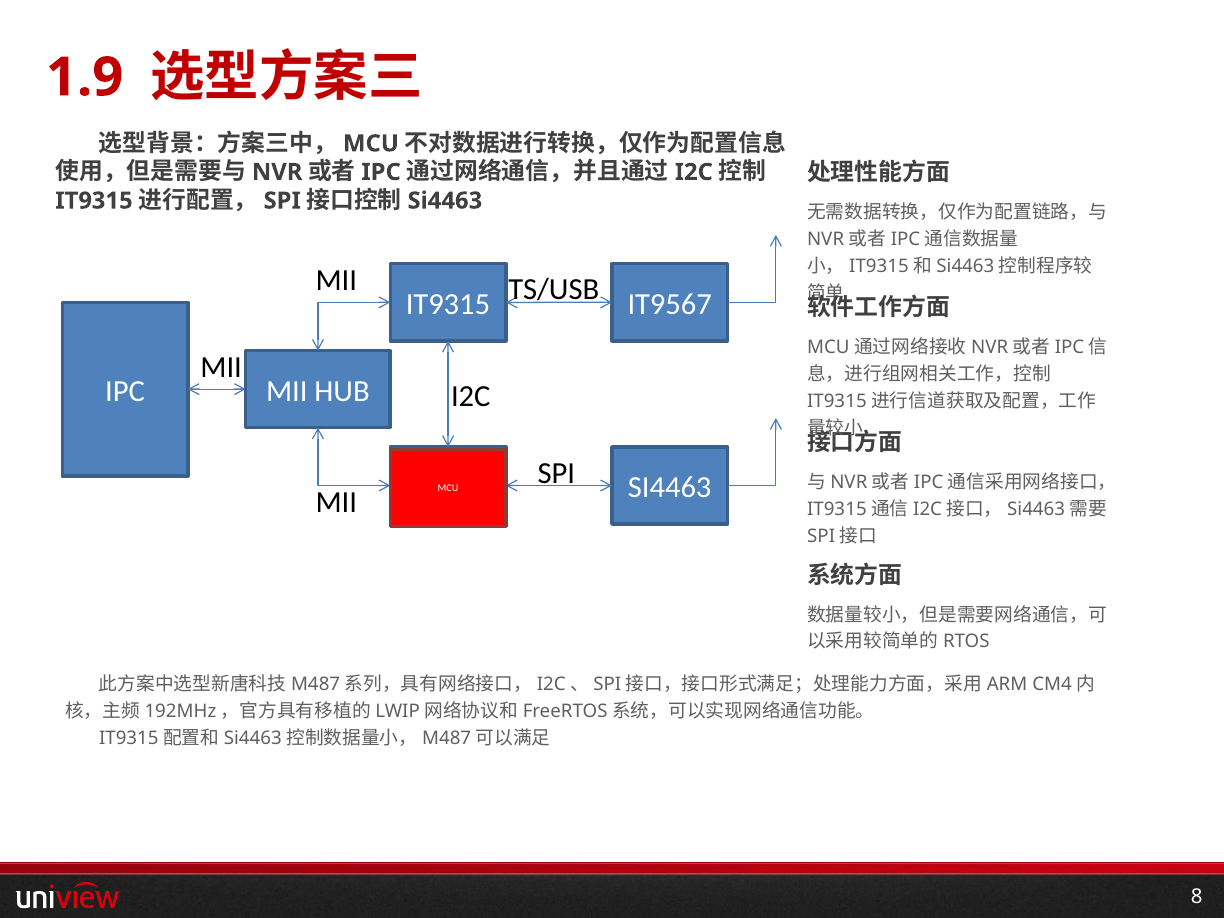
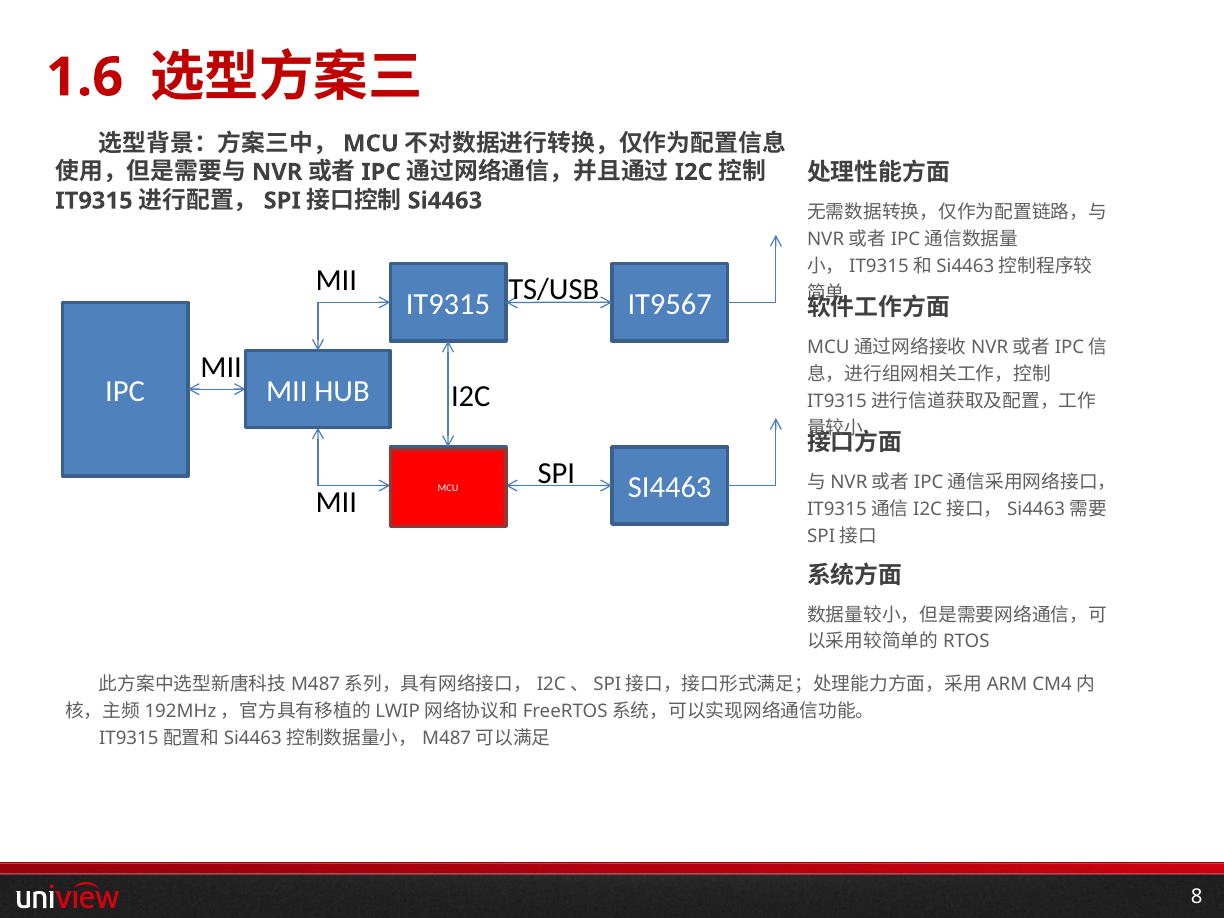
1.9: 1.9 -> 1.6
